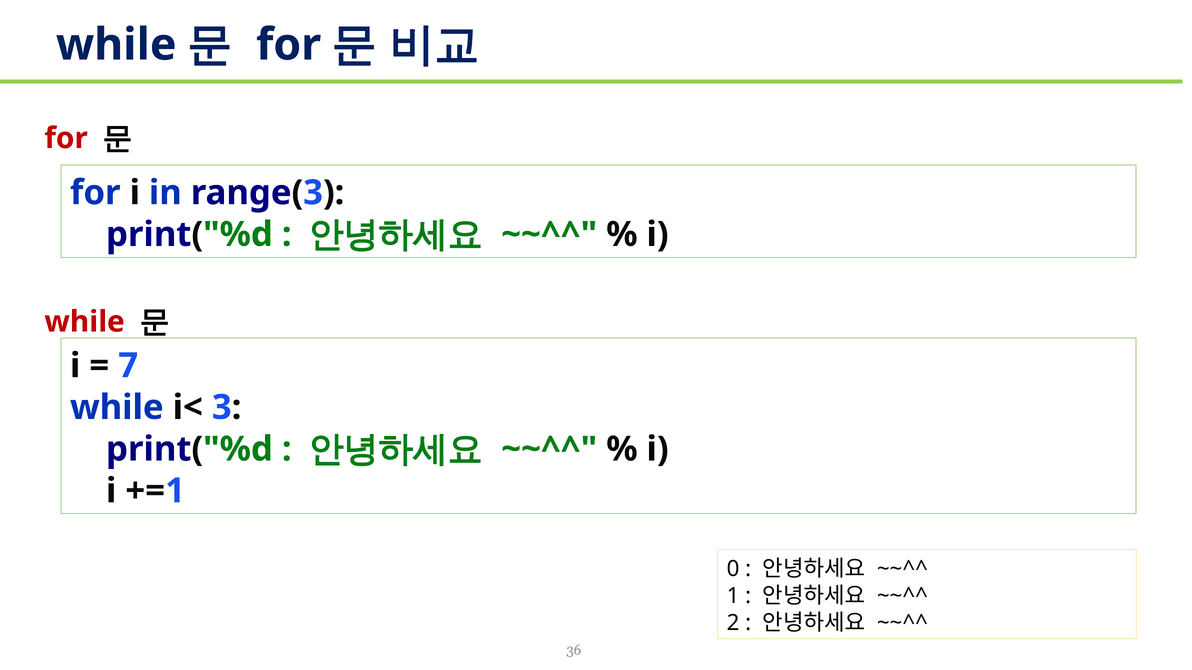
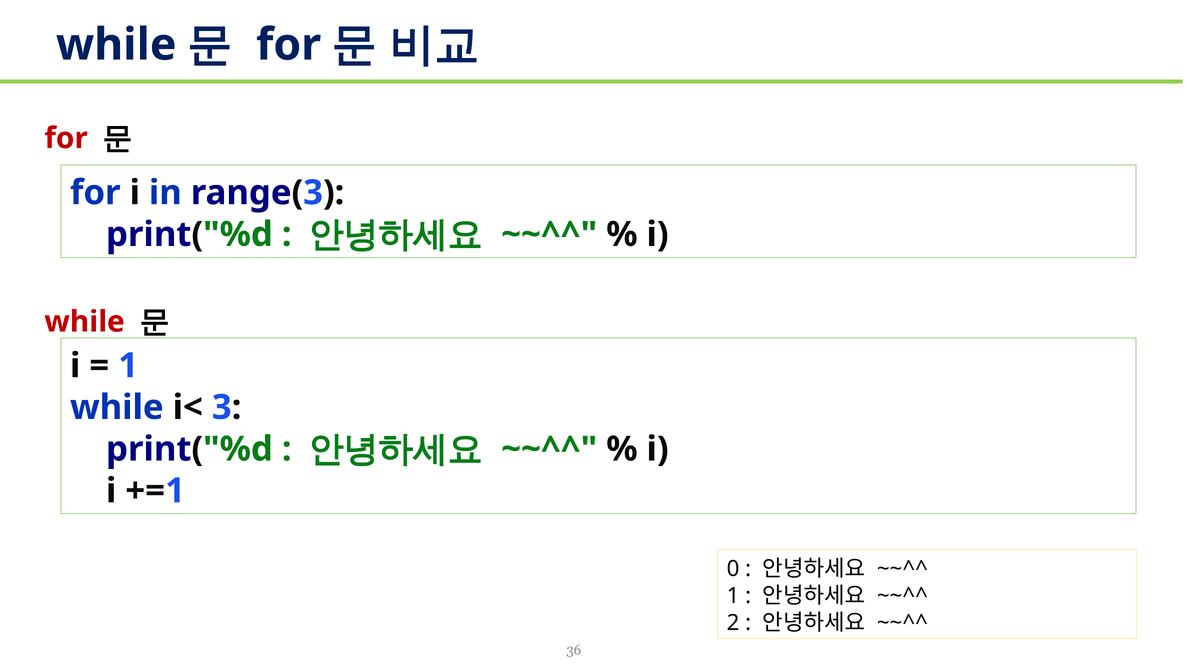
7 at (128, 366): 7 -> 1
